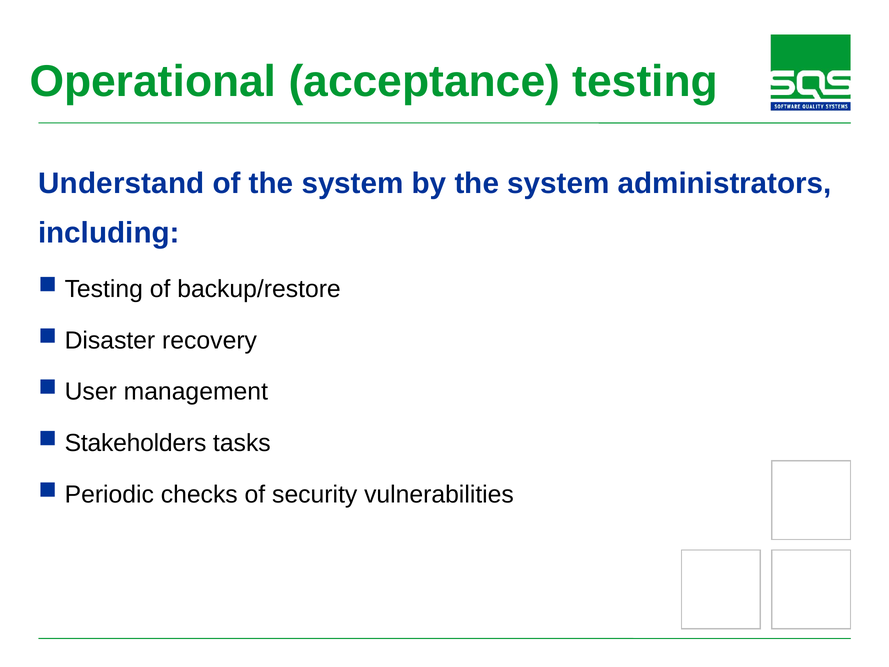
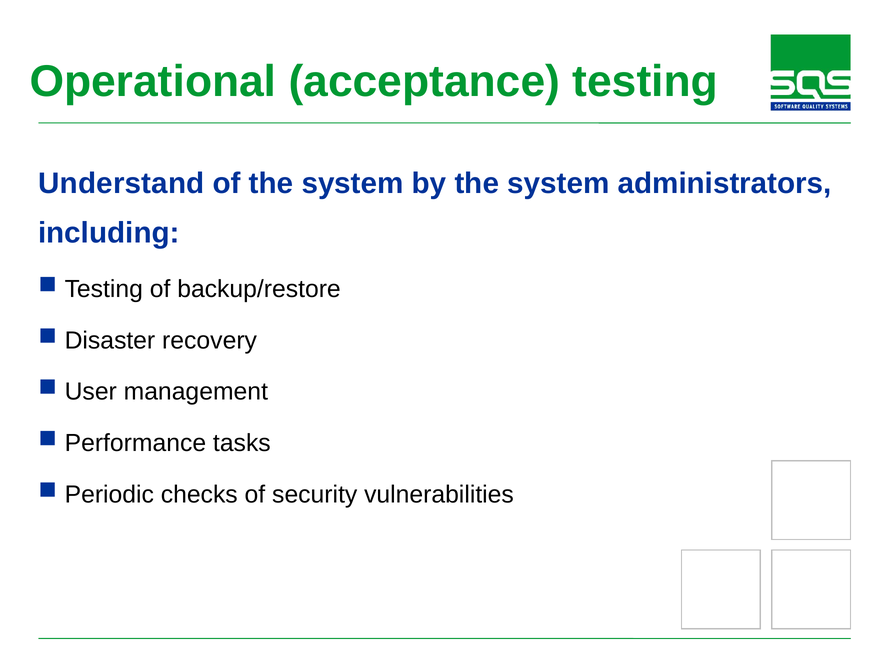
Stakeholders: Stakeholders -> Performance
